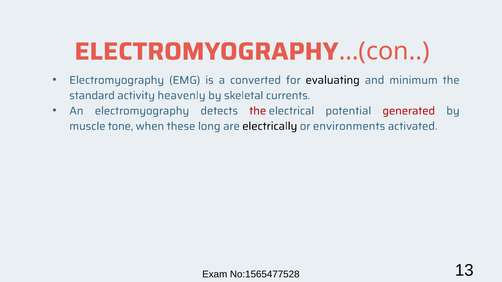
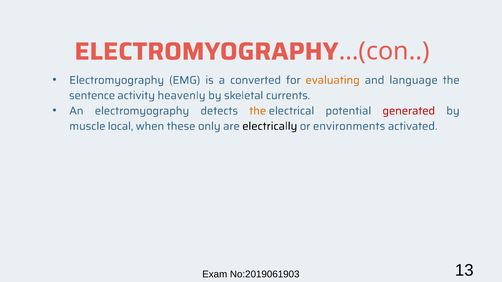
evaluating colour: black -> orange
minimum: minimum -> language
standard: standard -> sentence
the at (258, 111) colour: red -> orange
tone: tone -> local
long: long -> only
No:1565477528: No:1565477528 -> No:2019061903
